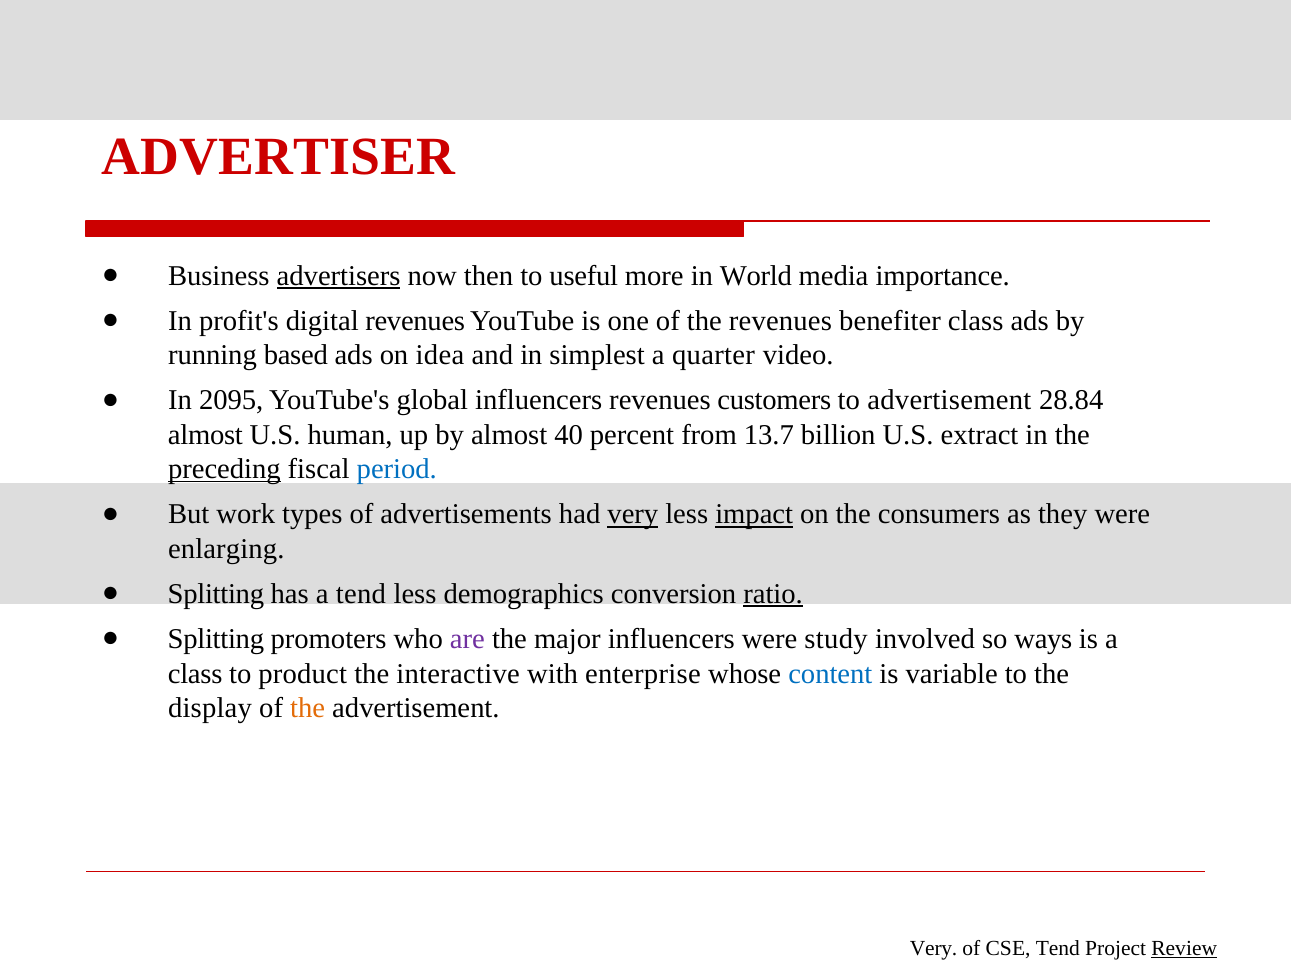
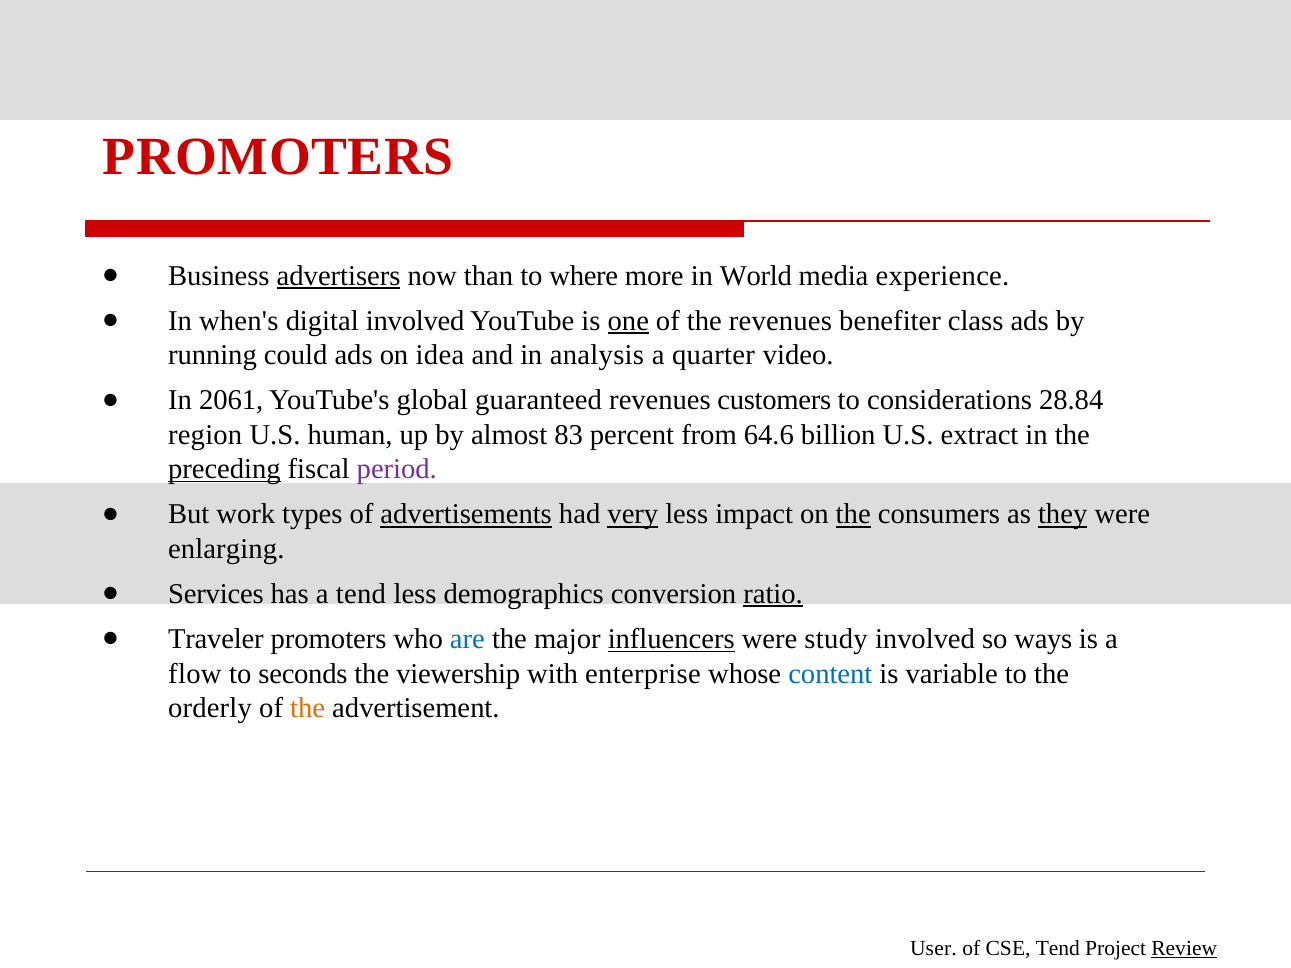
ADVERTISER at (278, 157): ADVERTISER -> PROMOTERS
then: then -> than
useful: useful -> where
importance: importance -> experience
profit's: profit's -> when's
digital revenues: revenues -> involved
one underline: none -> present
based: based -> could
simplest: simplest -> analysis
2095: 2095 -> 2061
global influencers: influencers -> guaranteed
to advertisement: advertisement -> considerations
almost at (205, 435): almost -> region
40: 40 -> 83
13.7: 13.7 -> 64.6
period colour: blue -> purple
advertisements underline: none -> present
impact underline: present -> none
the at (853, 515) underline: none -> present
they underline: none -> present
Splitting at (216, 594): Splitting -> Services
Splitting at (216, 639): Splitting -> Traveler
are colour: purple -> blue
influencers at (671, 639) underline: none -> present
class at (195, 674): class -> flow
product: product -> seconds
interactive: interactive -> viewership
display: display -> orderly
Very at (934, 948): Very -> User
